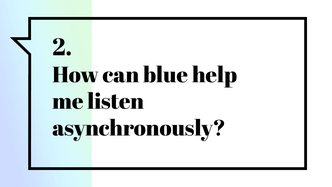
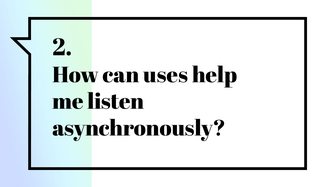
blue: blue -> uses
